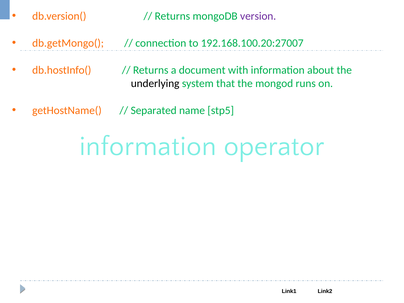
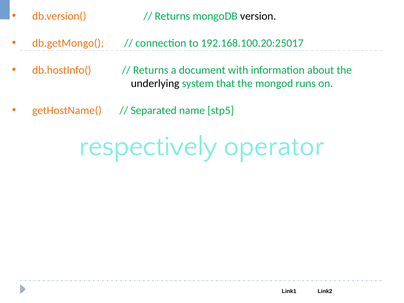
version colour: purple -> black
192.168.100.20:27007: 192.168.100.20:27007 -> 192.168.100.20:25017
information at (148, 146): information -> respectively
